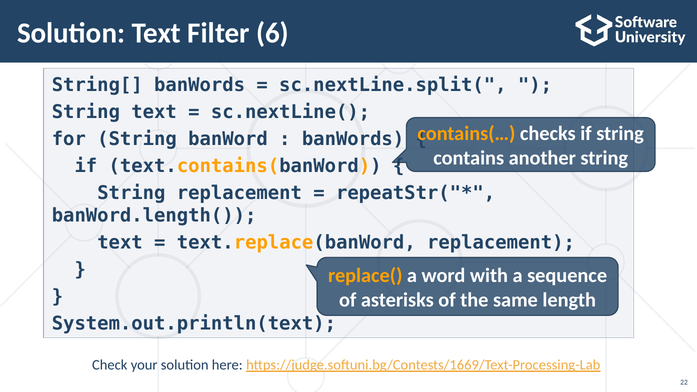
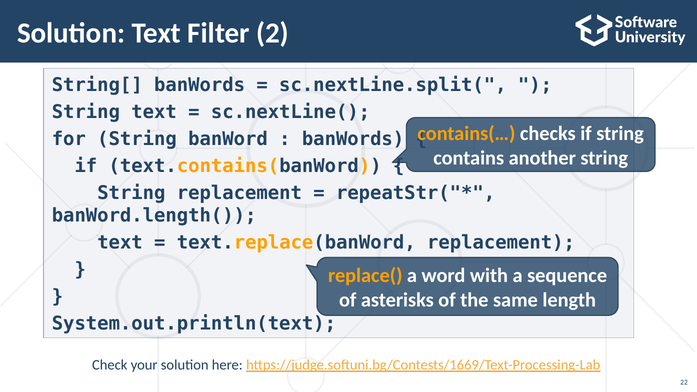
6: 6 -> 2
